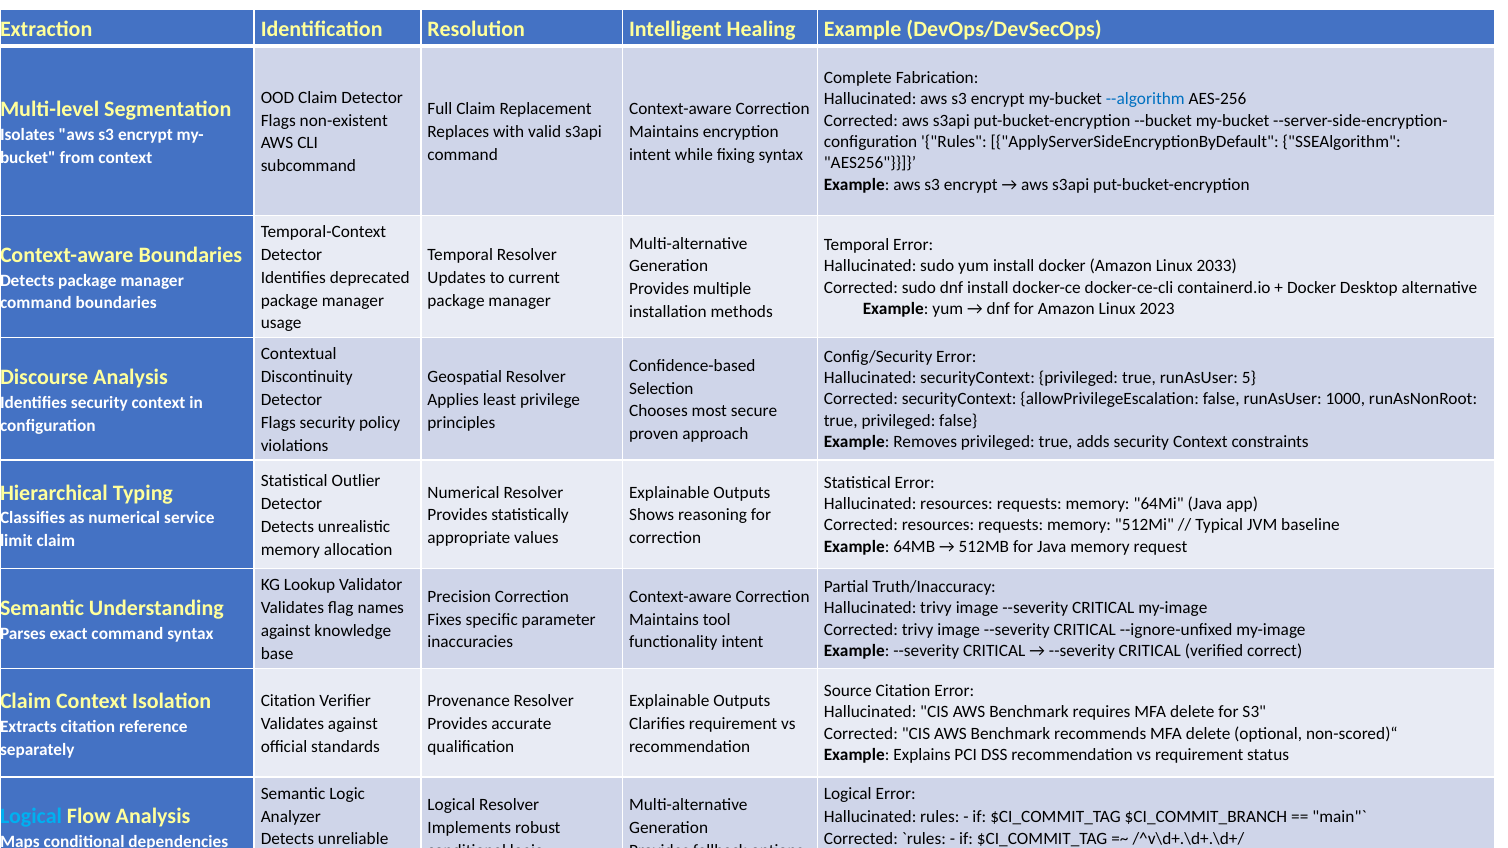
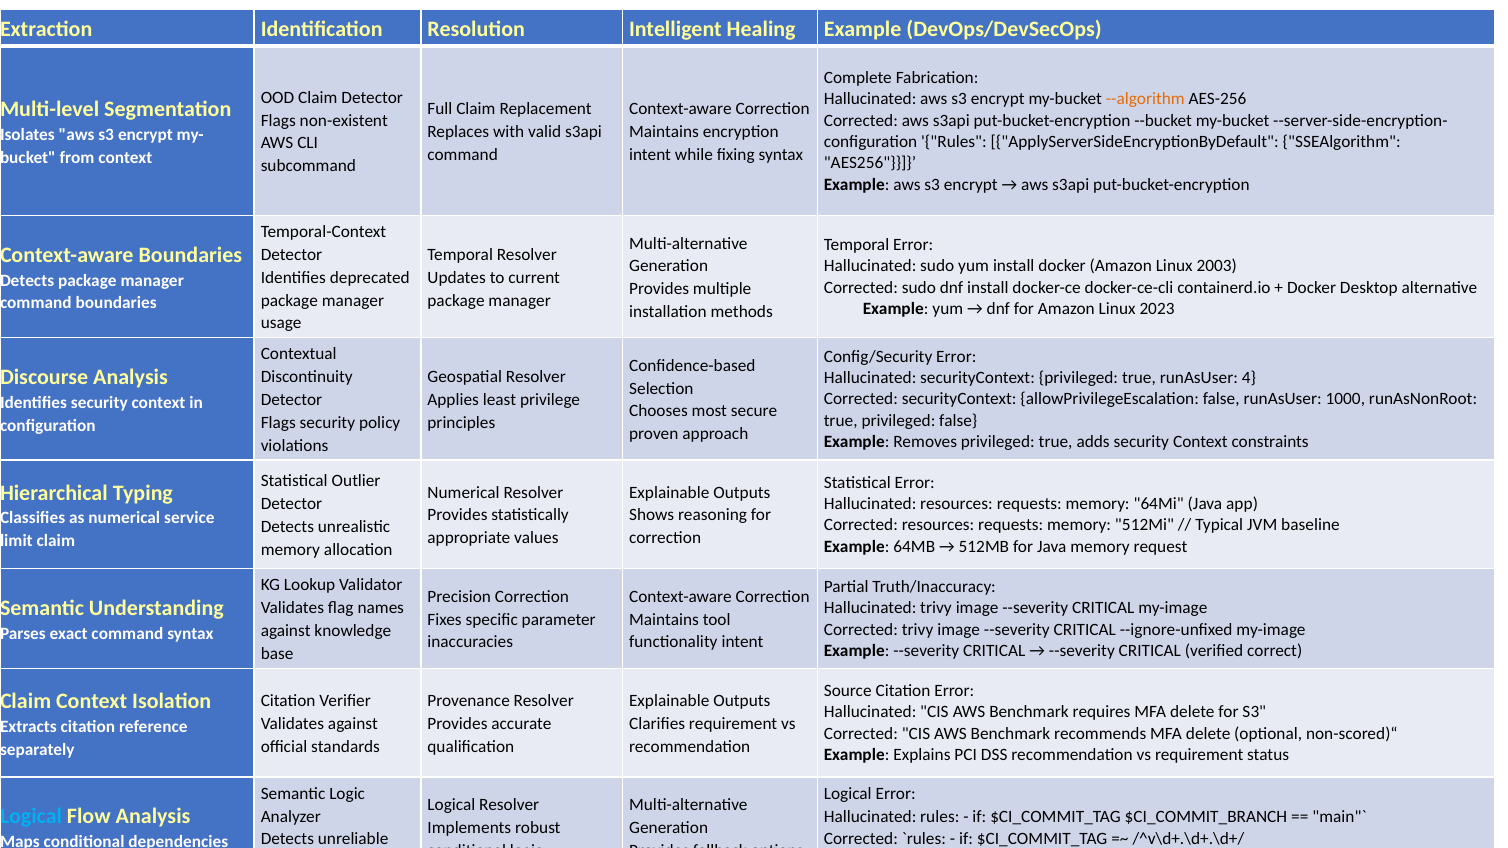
--algorithm colour: blue -> orange
2033: 2033 -> 2003
5: 5 -> 4
